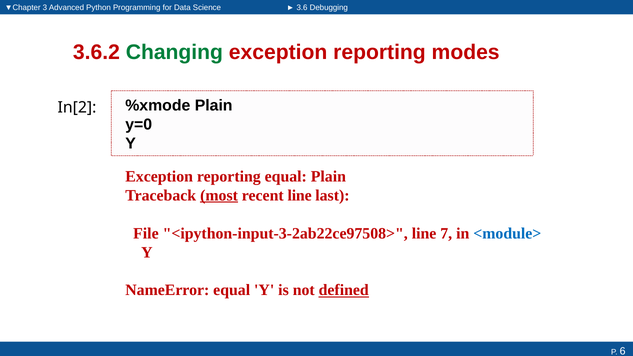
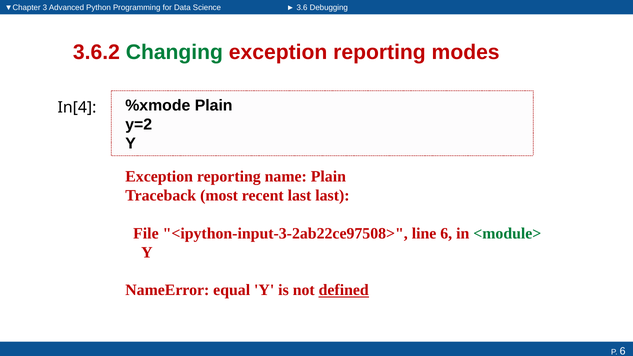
In[2: In[2 -> In[4
y=0: y=0 -> y=2
reporting equal: equal -> name
most underline: present -> none
recent line: line -> last
line 7: 7 -> 6
<module> colour: blue -> green
